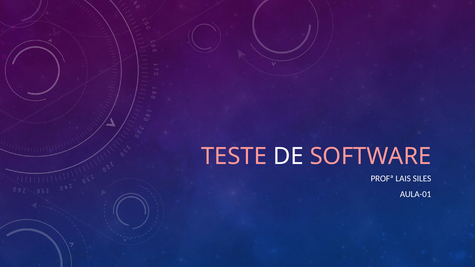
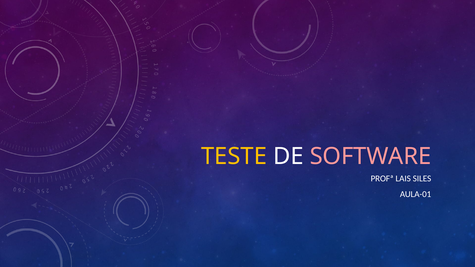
TESTE colour: pink -> yellow
